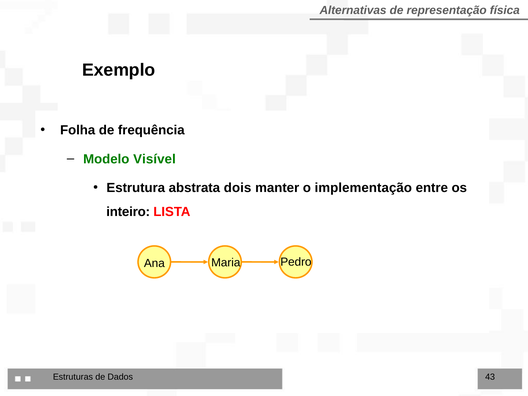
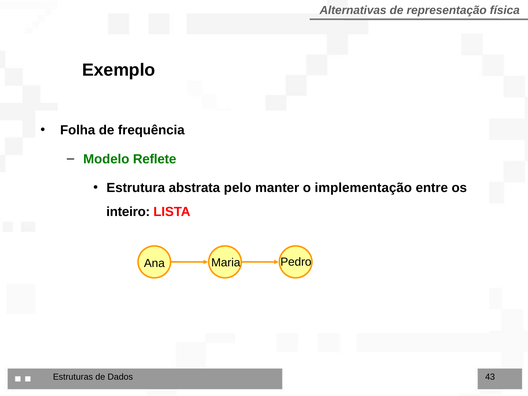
Visível: Visível -> Reflete
dois: dois -> pelo
